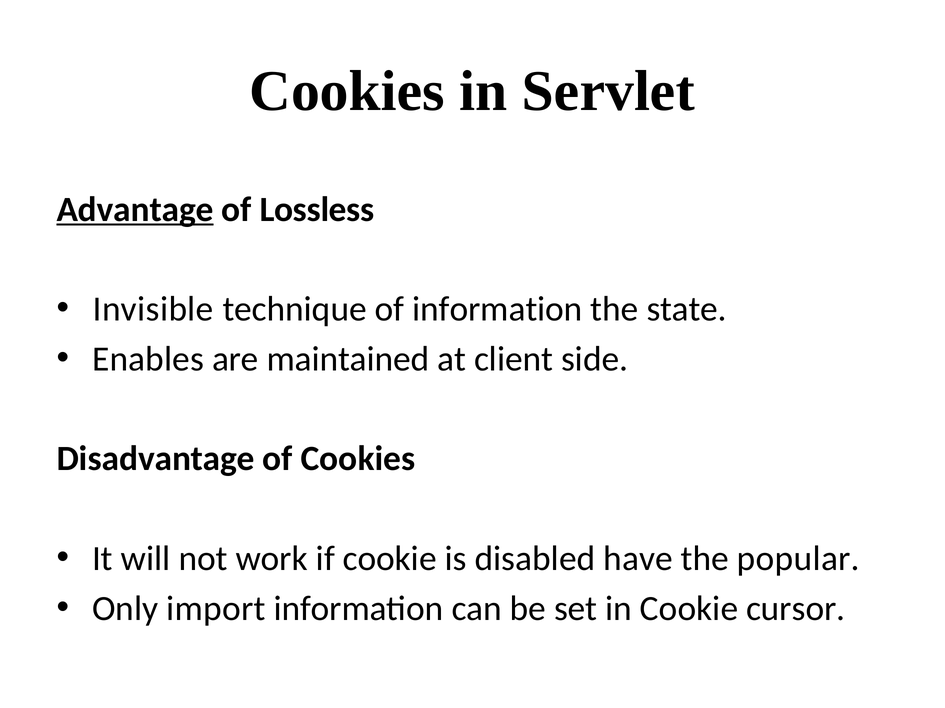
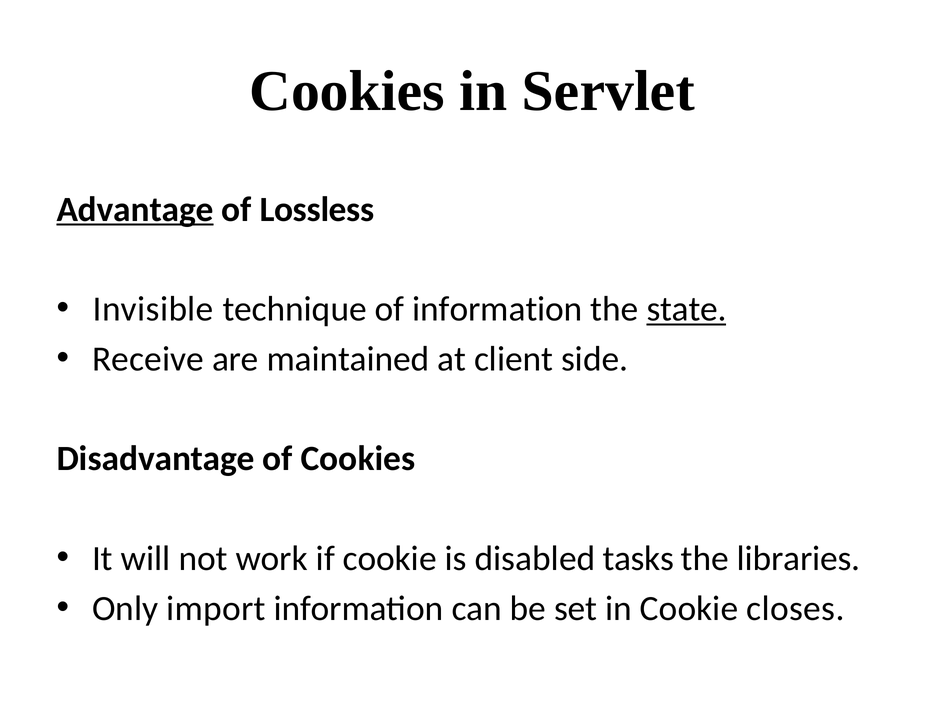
state underline: none -> present
Enables: Enables -> Receive
have: have -> tasks
popular: popular -> libraries
cursor: cursor -> closes
